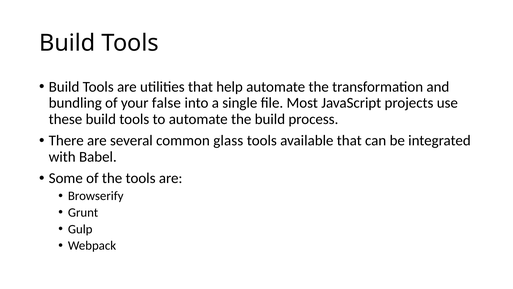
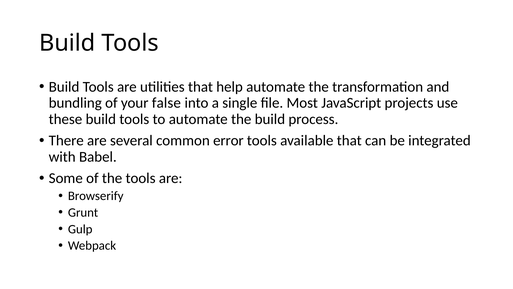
glass: glass -> error
